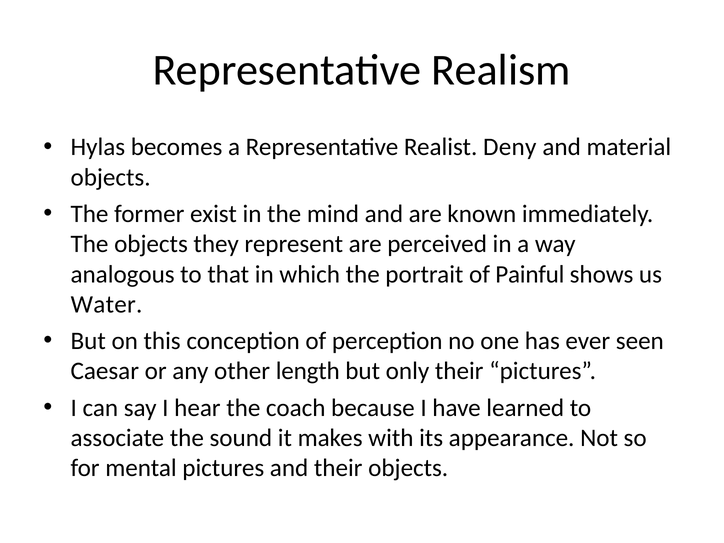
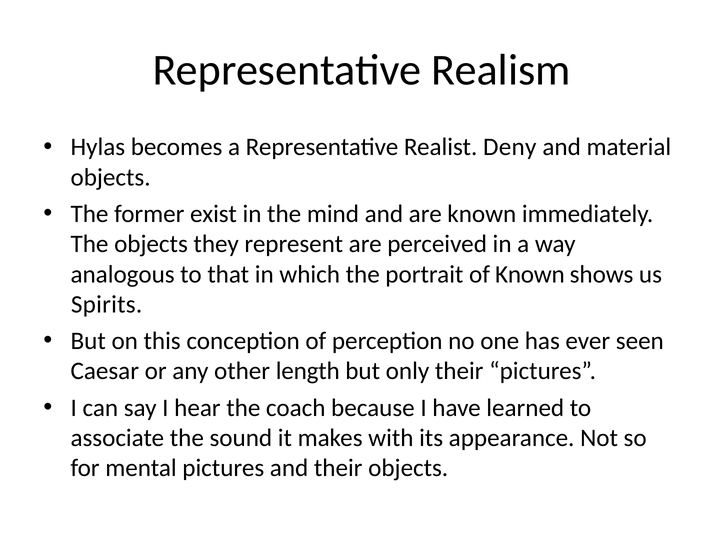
of Painful: Painful -> Known
Water: Water -> Spirits
